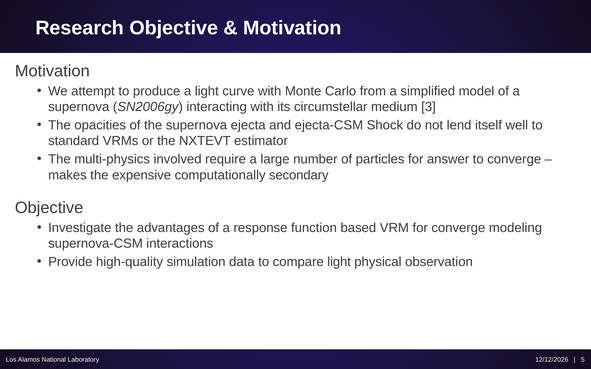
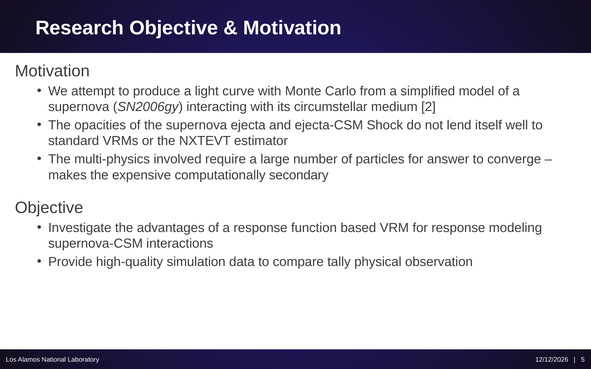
3: 3 -> 2
for converge: converge -> response
compare light: light -> tally
